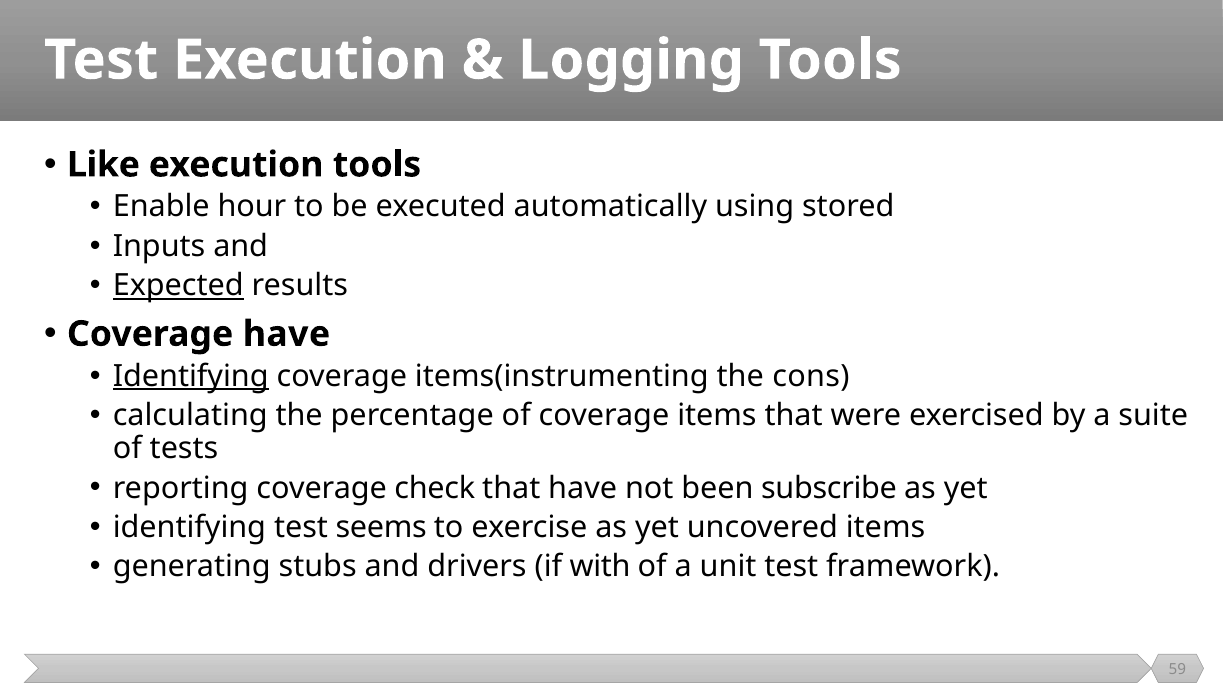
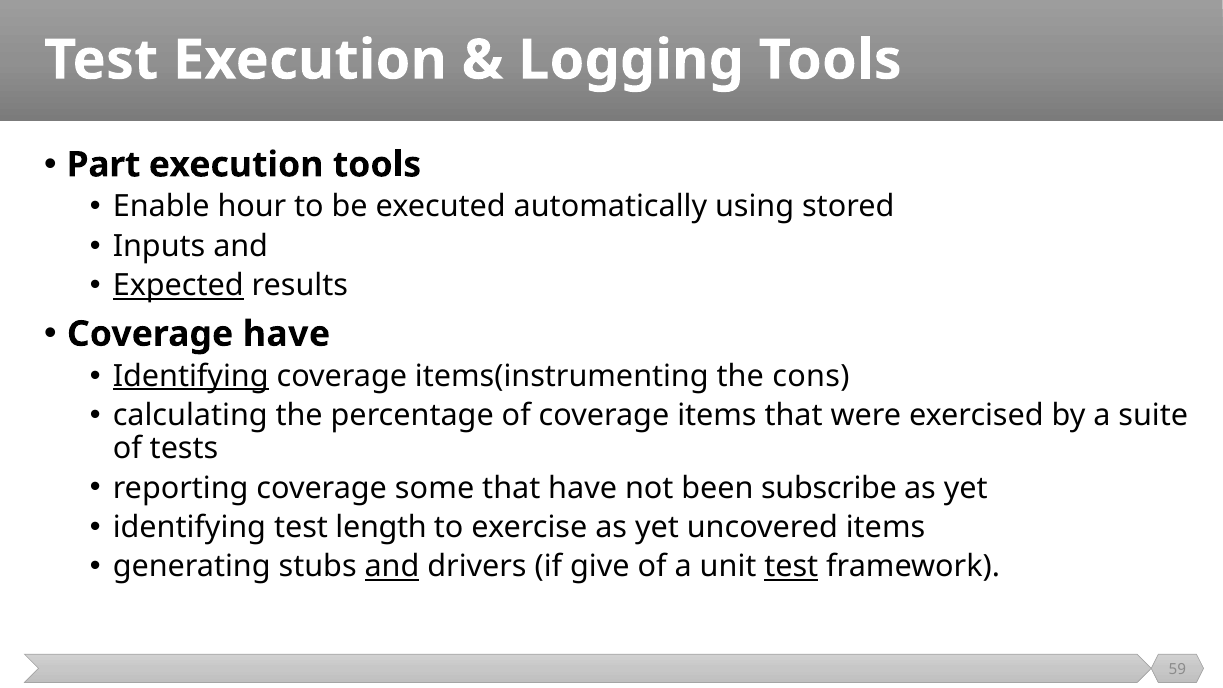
Like: Like -> Part
check: check -> some
seems: seems -> length
and at (392, 567) underline: none -> present
with: with -> give
test at (791, 567) underline: none -> present
